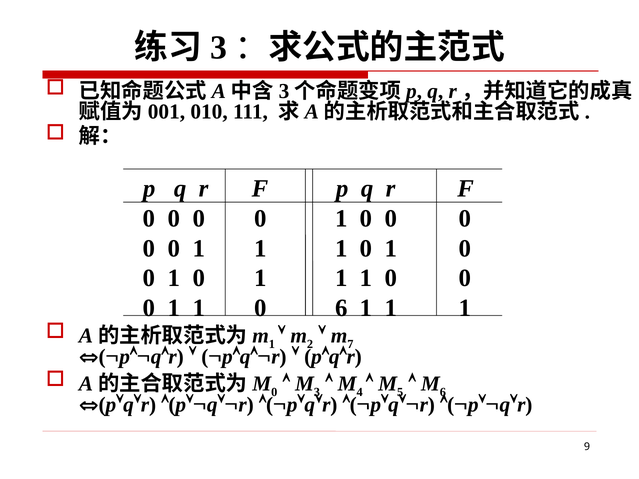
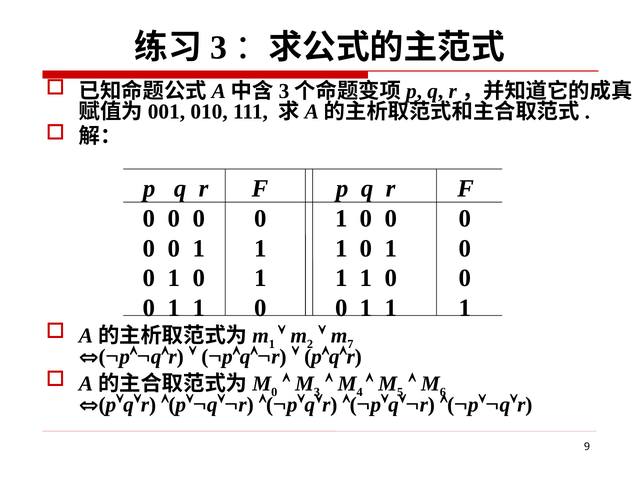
6 at (341, 308): 6 -> 0
